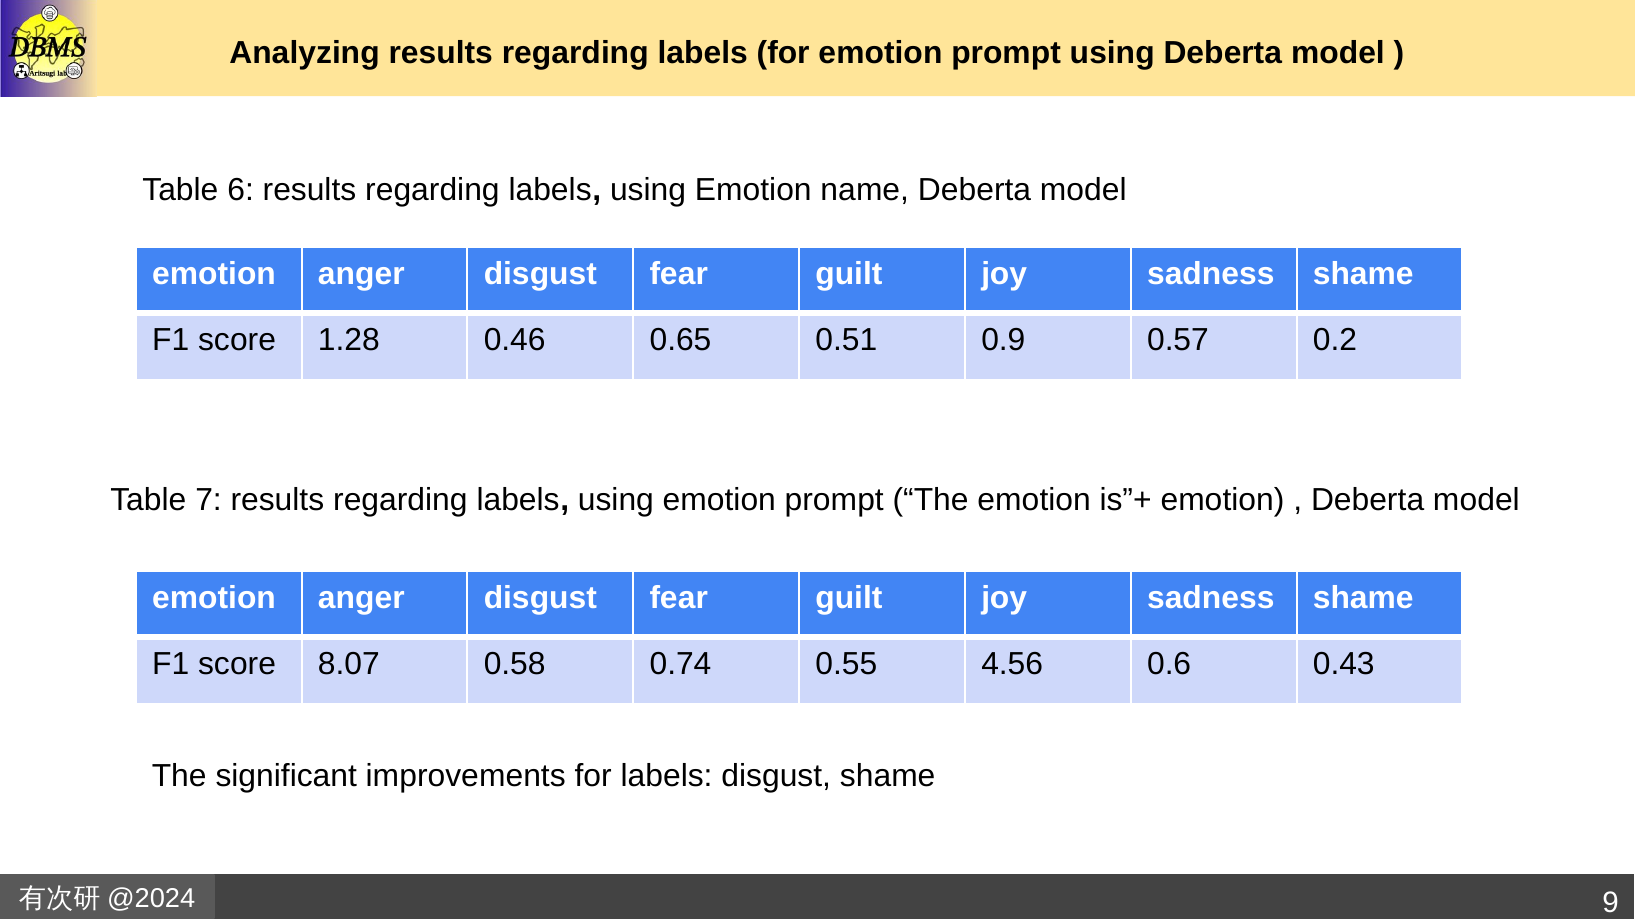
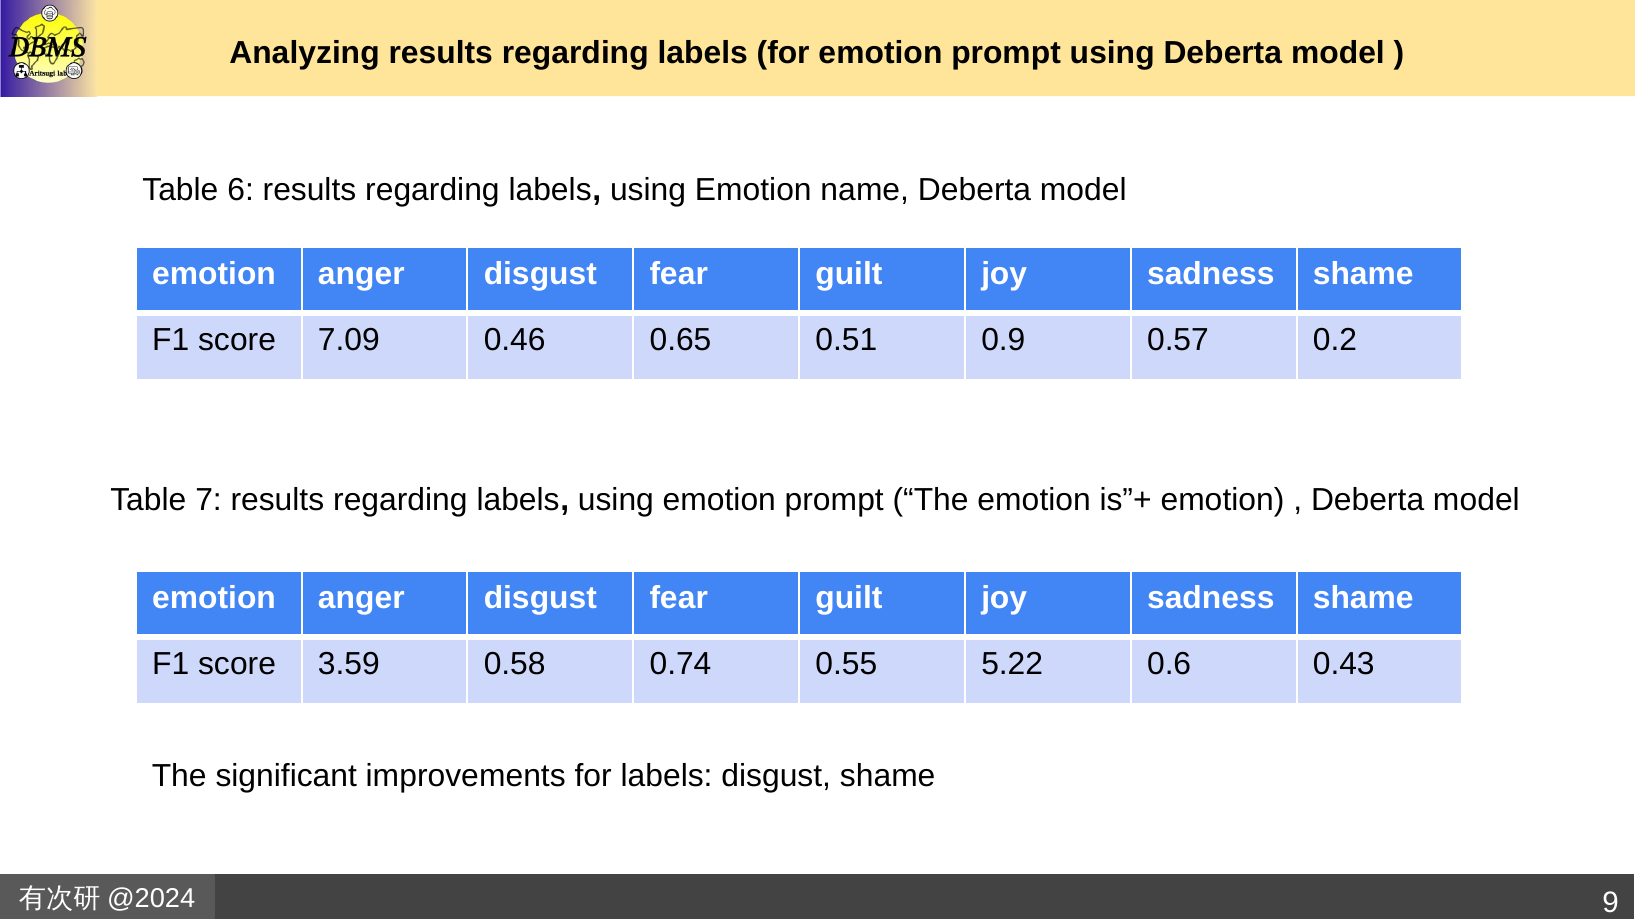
1.28: 1.28 -> 7.09
8.07: 8.07 -> 3.59
4.56: 4.56 -> 5.22
